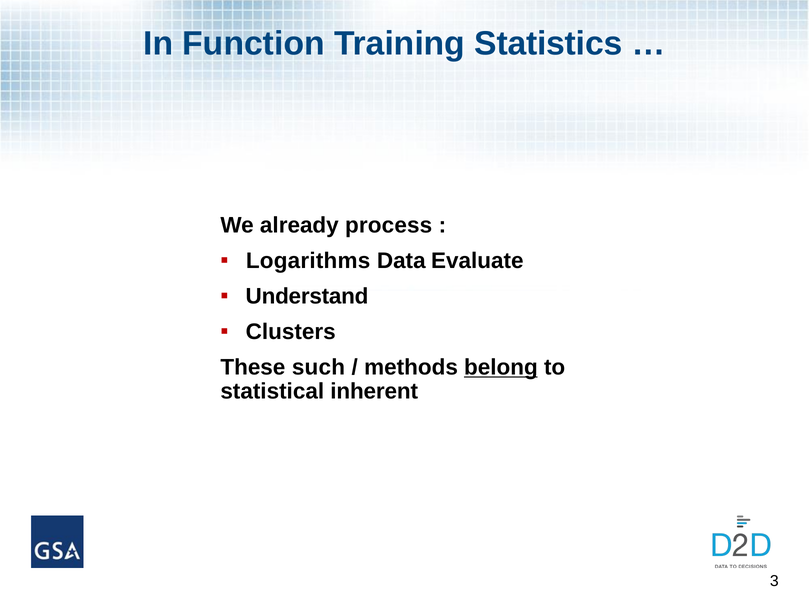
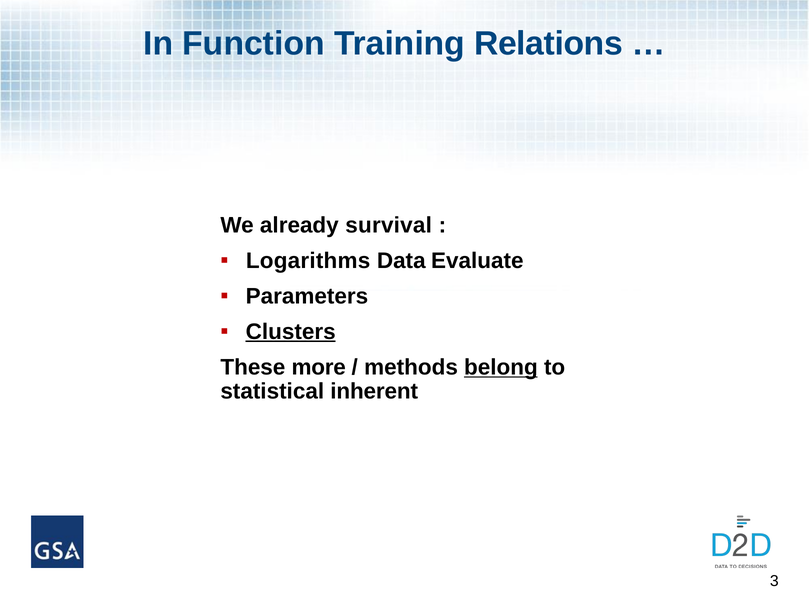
Statistics: Statistics -> Relations
process: process -> survival
Understand: Understand -> Parameters
Clusters underline: none -> present
such: such -> more
